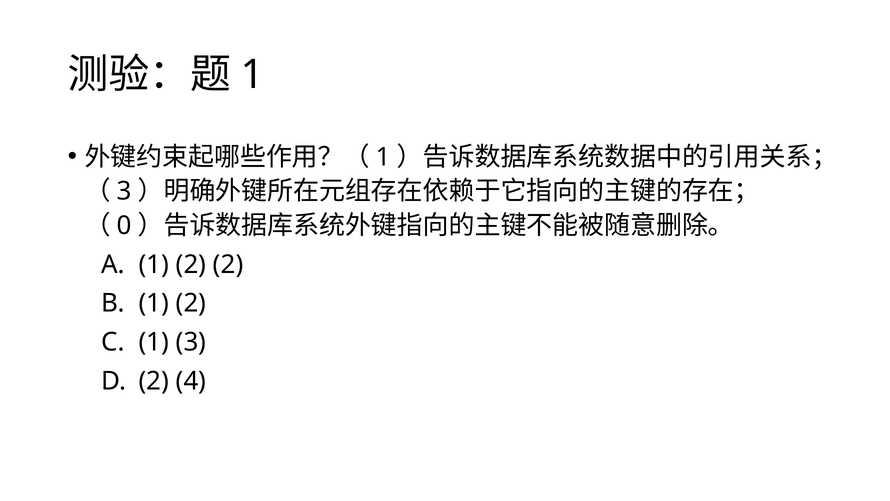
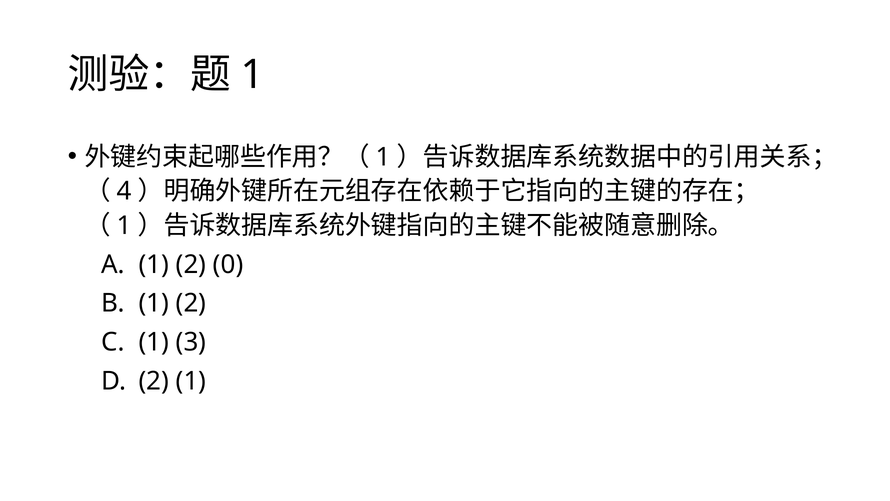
3 at (124, 191): 3 -> 4
0 at (124, 225): 0 -> 1
2 2: 2 -> 0
2 4: 4 -> 1
